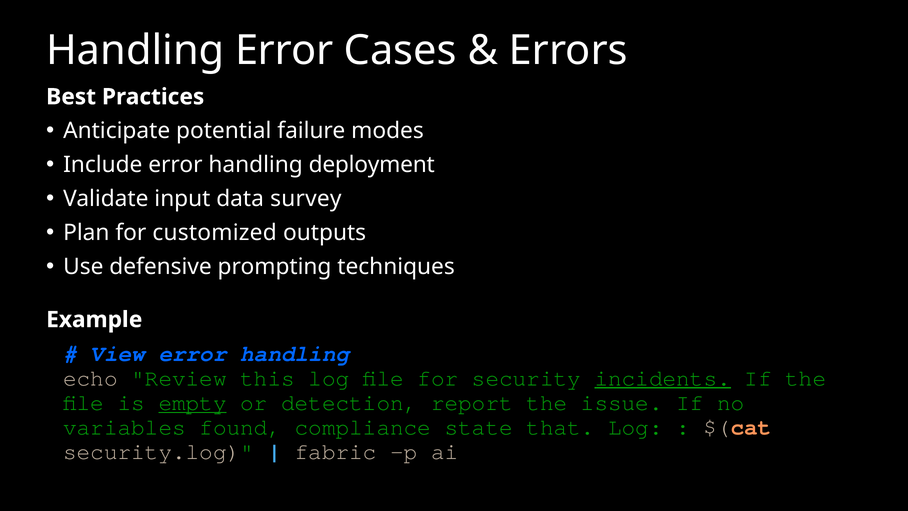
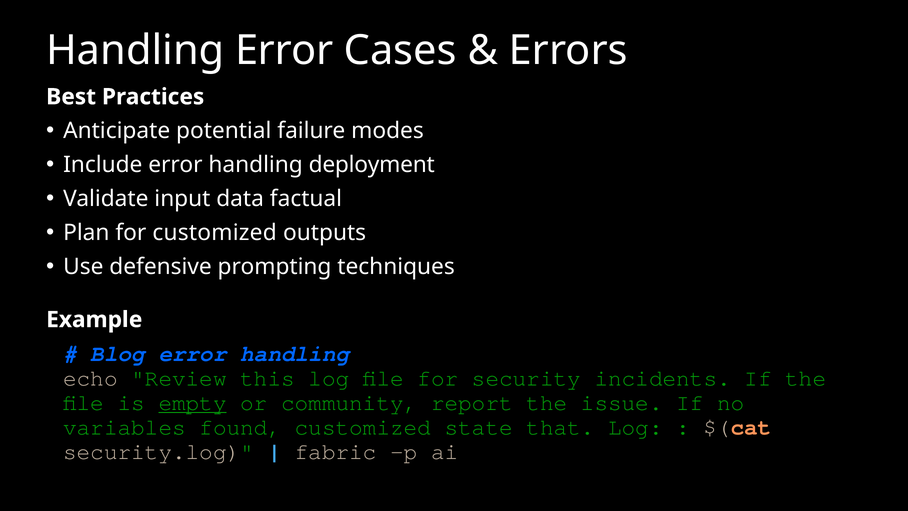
survey: survey -> factual
View: View -> Blog
incidents underline: present -> none
detection: detection -> community
found compliance: compliance -> customized
